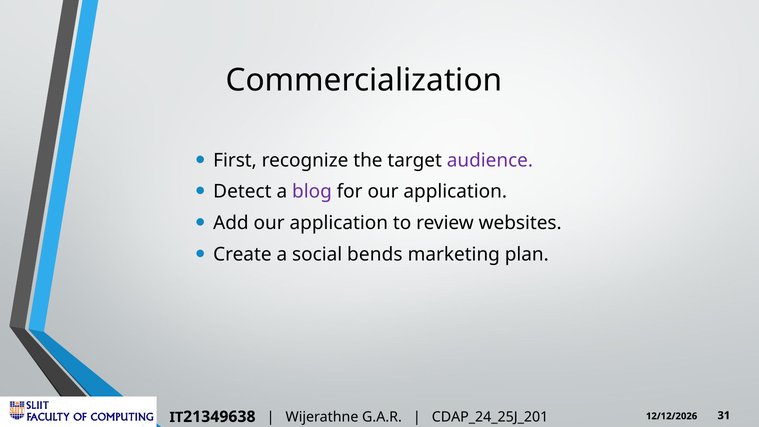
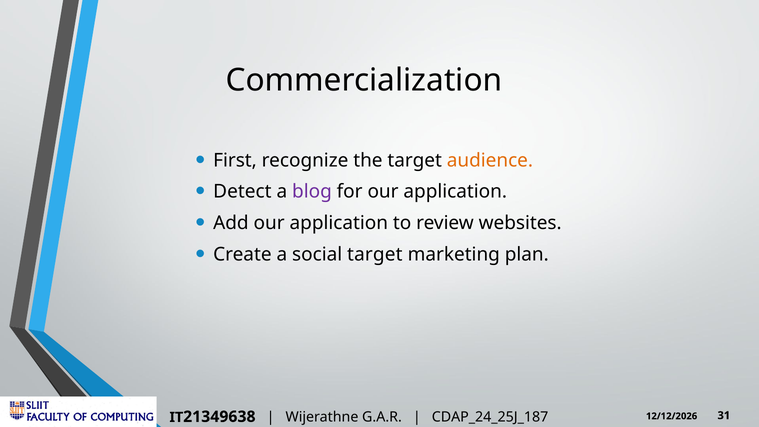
audience colour: purple -> orange
social bends: bends -> target
CDAP_24_25J_201: CDAP_24_25J_201 -> CDAP_24_25J_187
